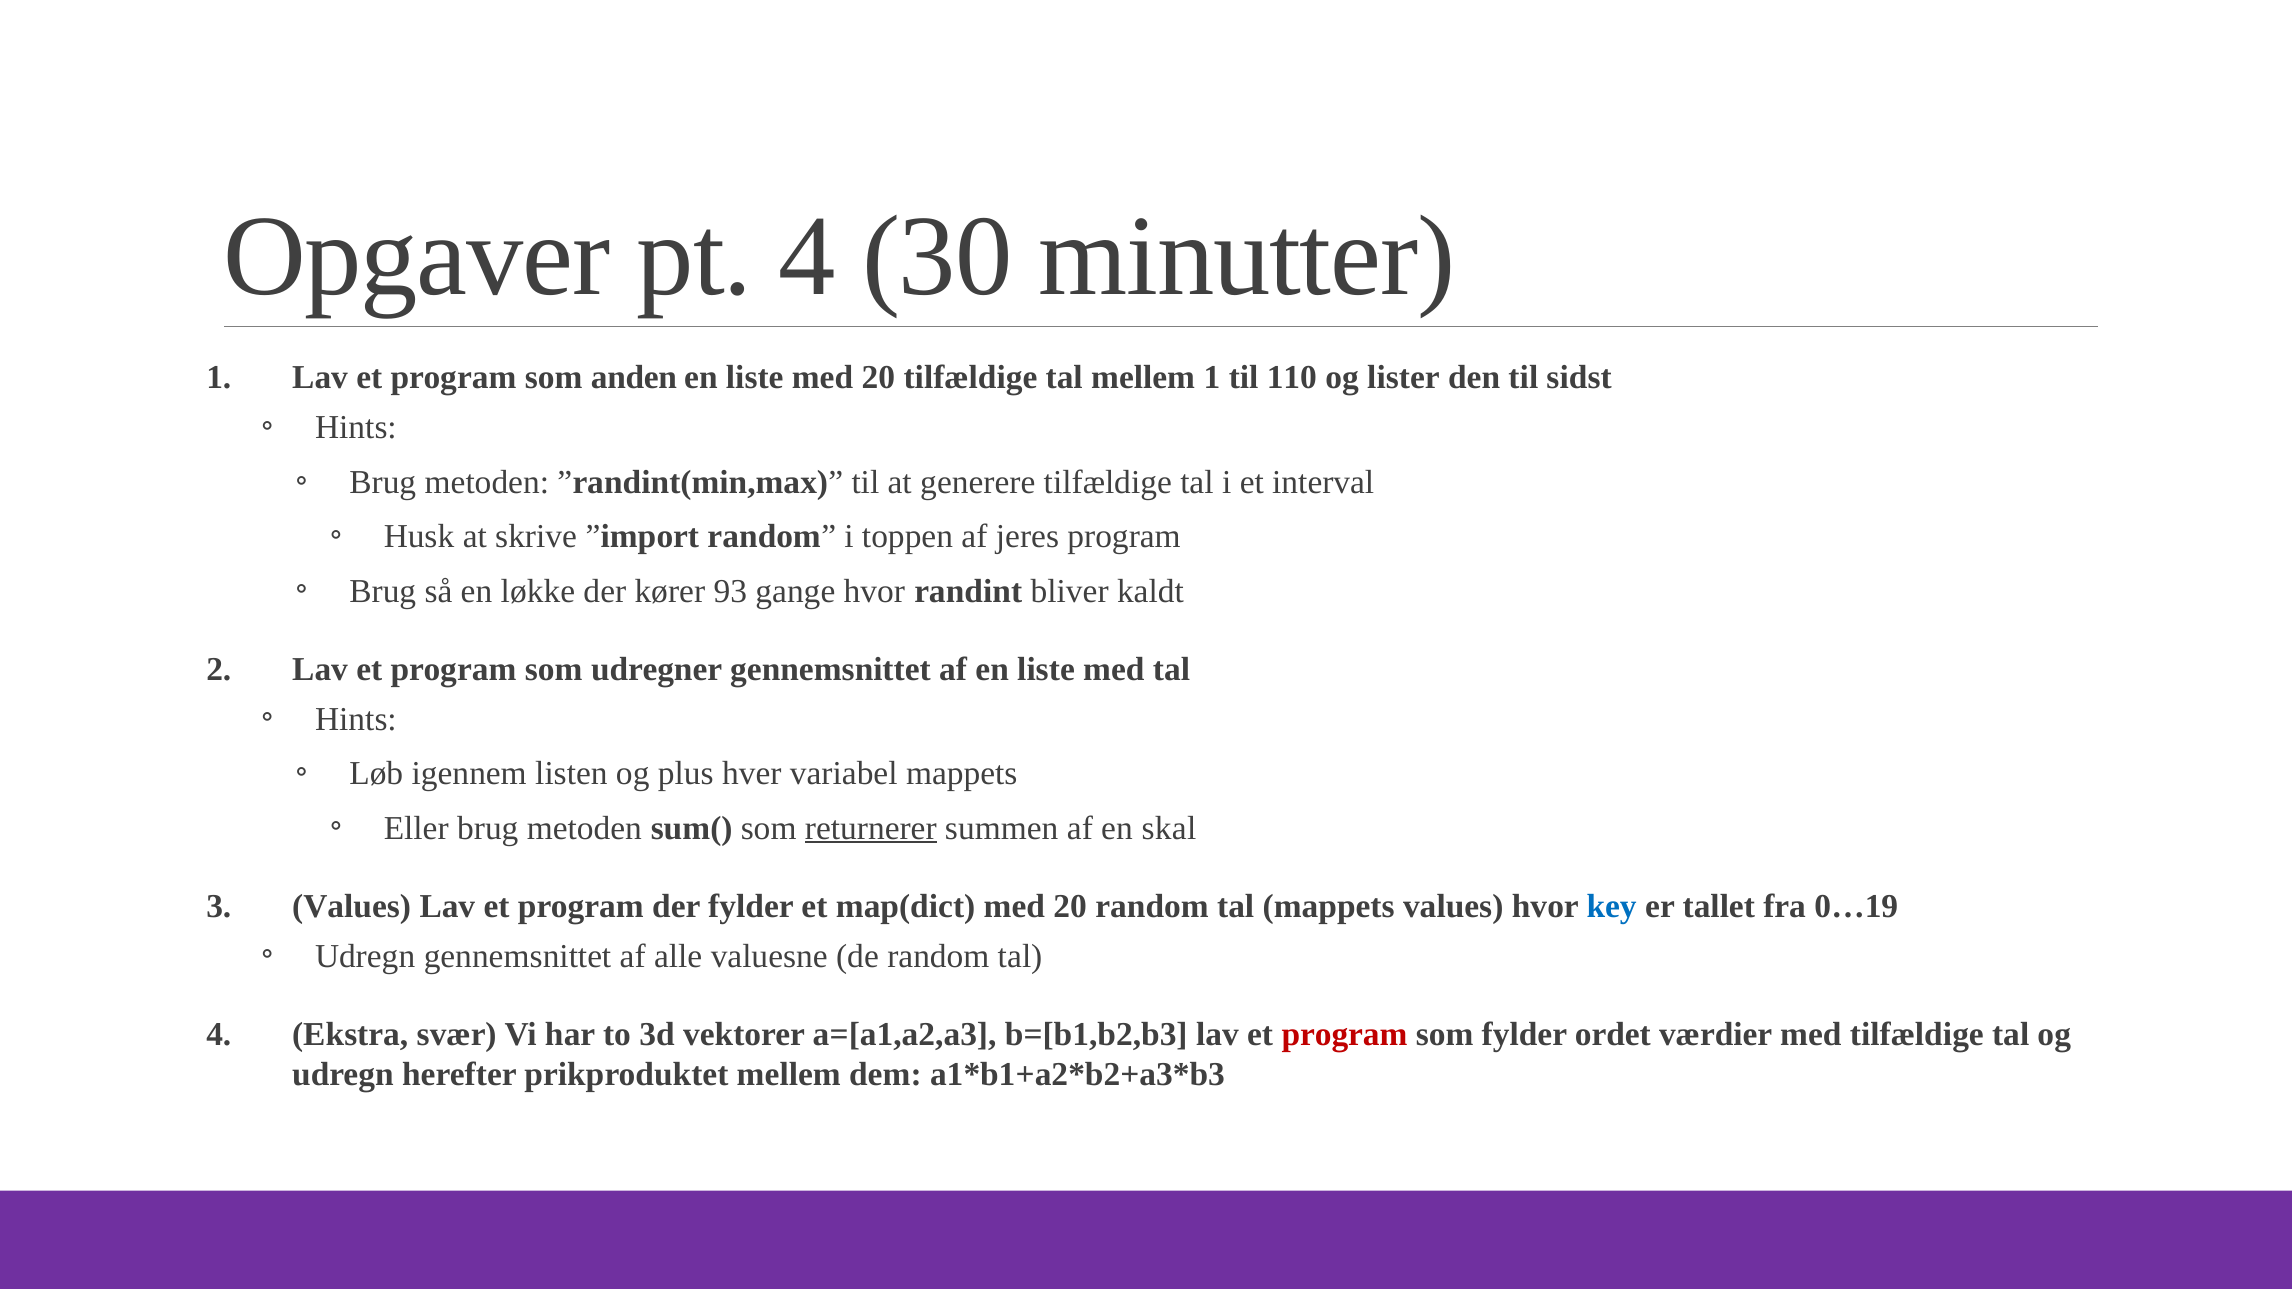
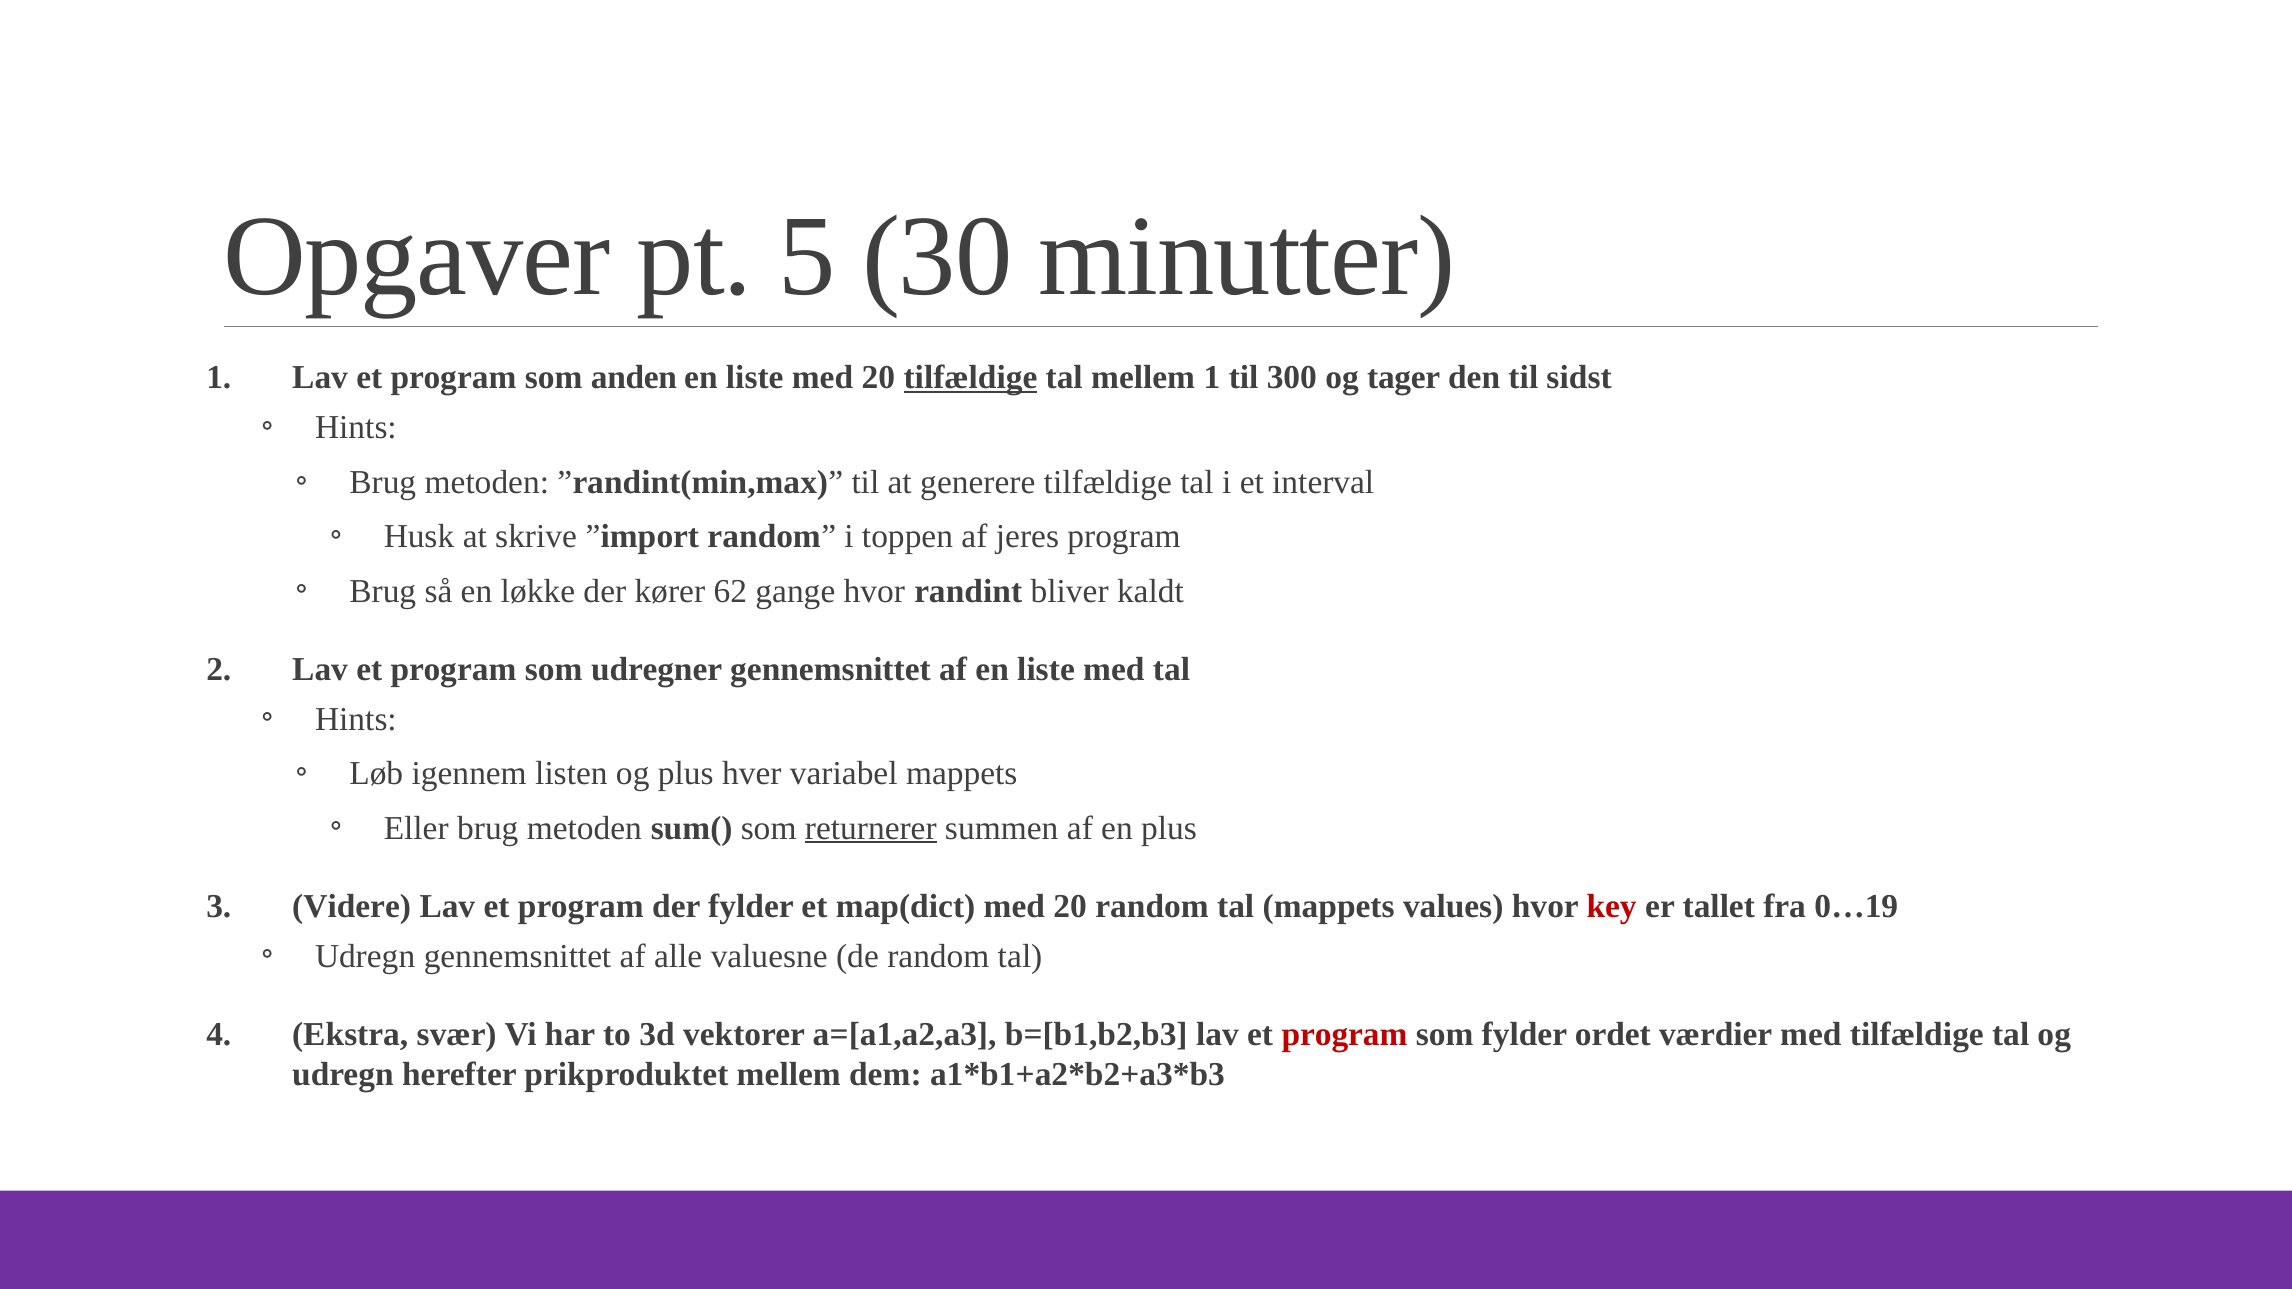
pt 4: 4 -> 5
tilfældige at (970, 378) underline: none -> present
110: 110 -> 300
lister: lister -> tager
93: 93 -> 62
en skal: skal -> plus
3 Values: Values -> Videre
key colour: blue -> red
